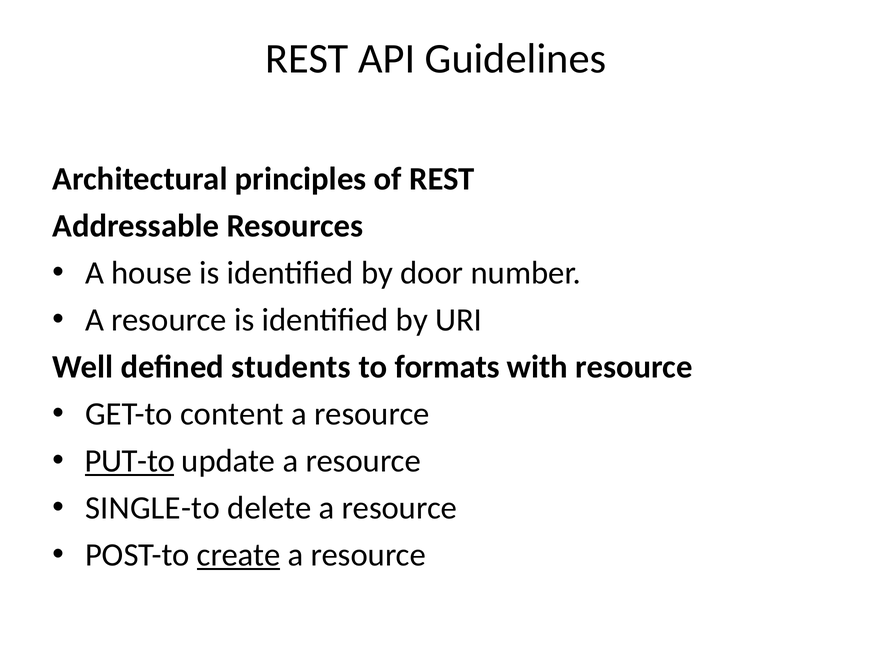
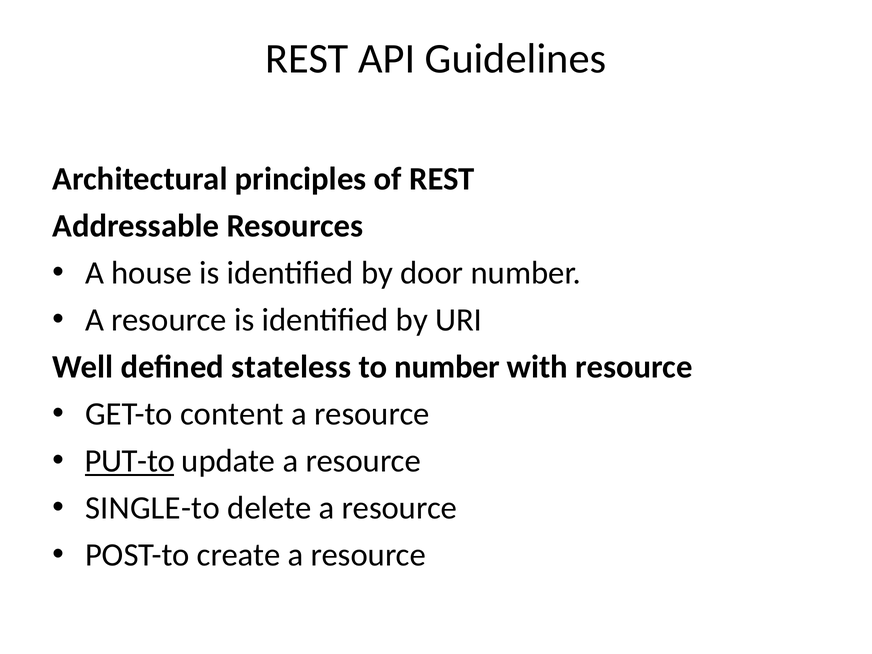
students: students -> stateless
to formats: formats -> number
create underline: present -> none
